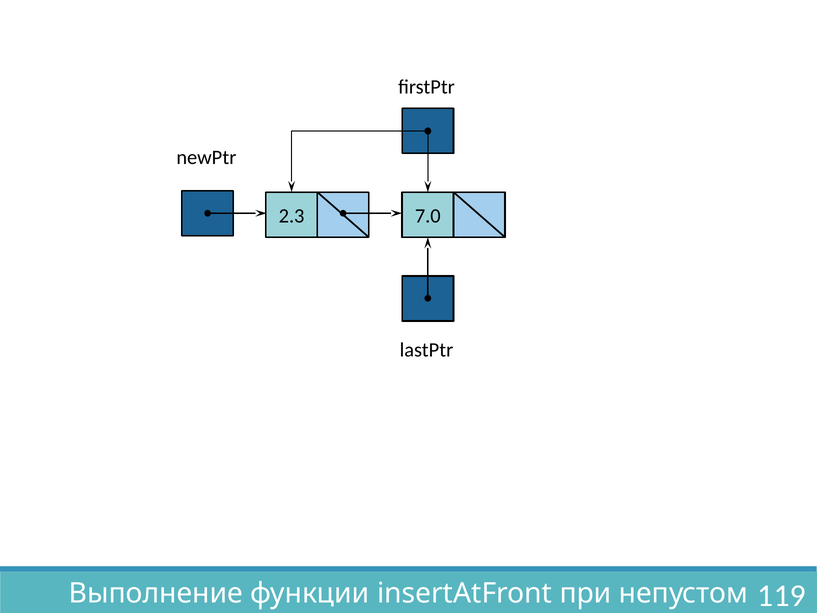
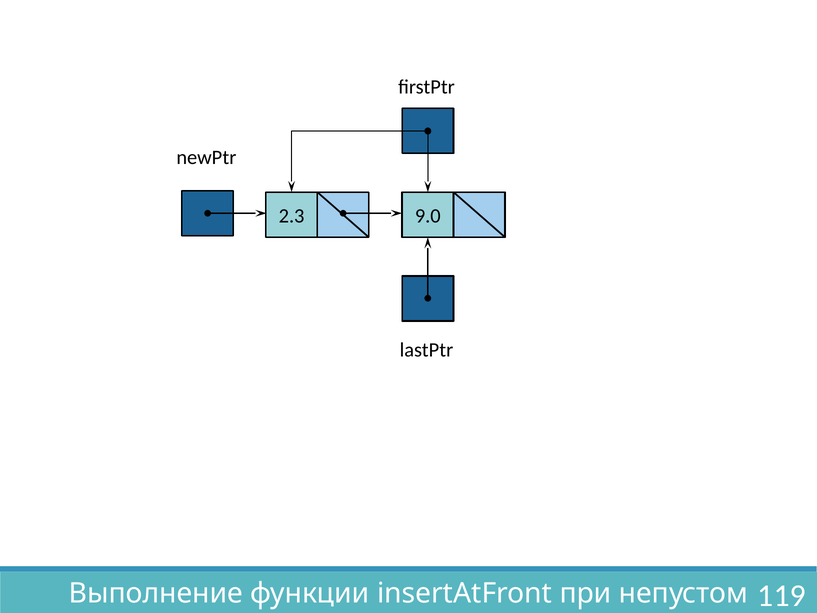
7.0: 7.0 -> 9.0
